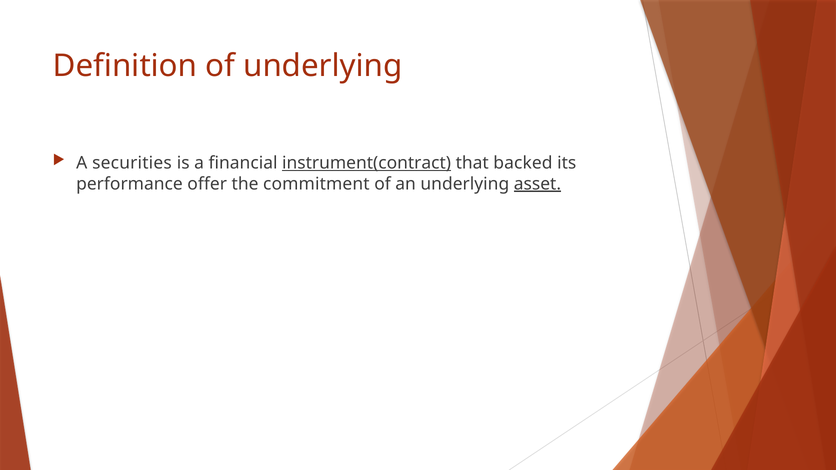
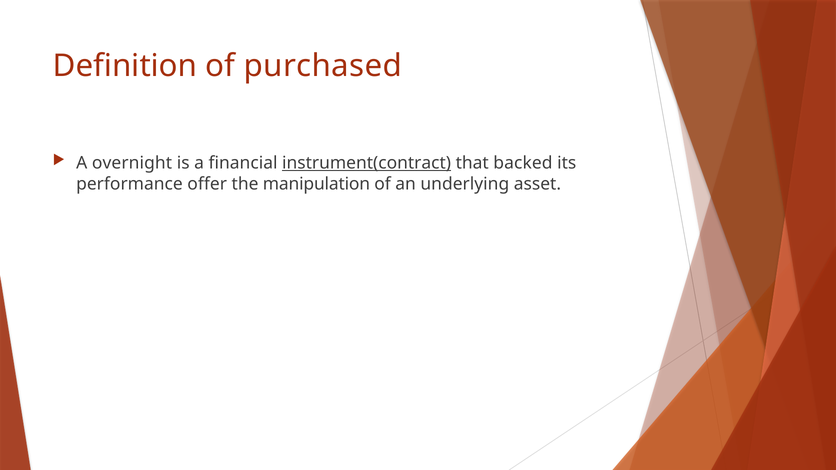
of underlying: underlying -> purchased
securities: securities -> overnight
commitment: commitment -> manipulation
asset underline: present -> none
